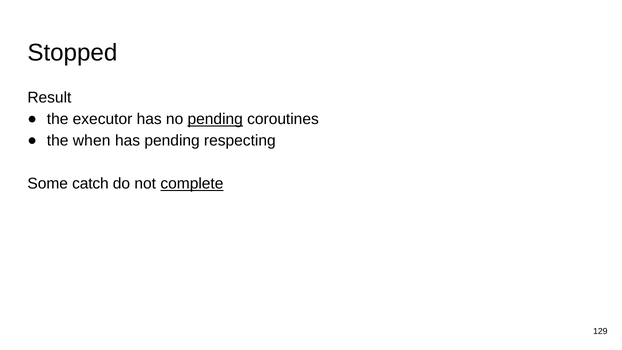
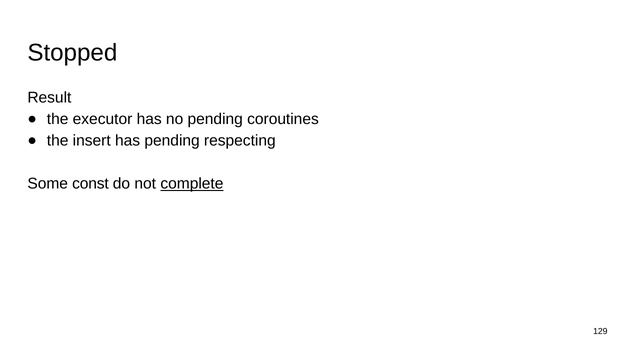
pending at (215, 119) underline: present -> none
when: when -> insert
catch: catch -> const
